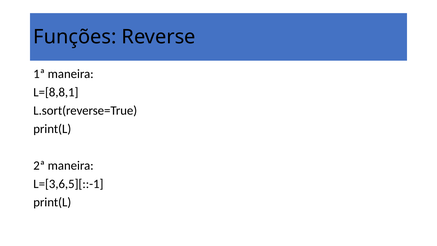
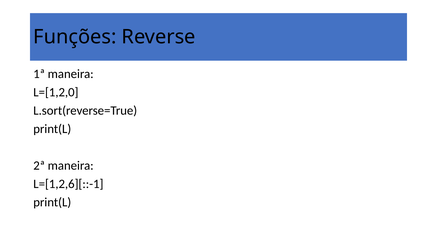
L=[8,8,1: L=[8,8,1 -> L=[1,2,0
L=[3,6,5][::-1: L=[3,6,5][::-1 -> L=[1,2,6][::-1
